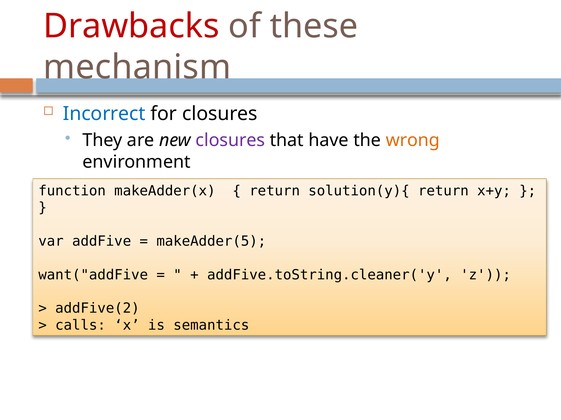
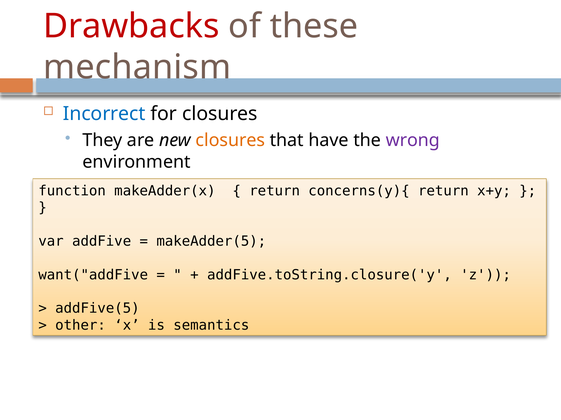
closures at (230, 141) colour: purple -> orange
wrong colour: orange -> purple
solution(y){: solution(y){ -> concerns(y){
addFive.toString.cleaner('y: addFive.toString.cleaner('y -> addFive.toString.closure('y
addFive(2: addFive(2 -> addFive(5
calls: calls -> other
